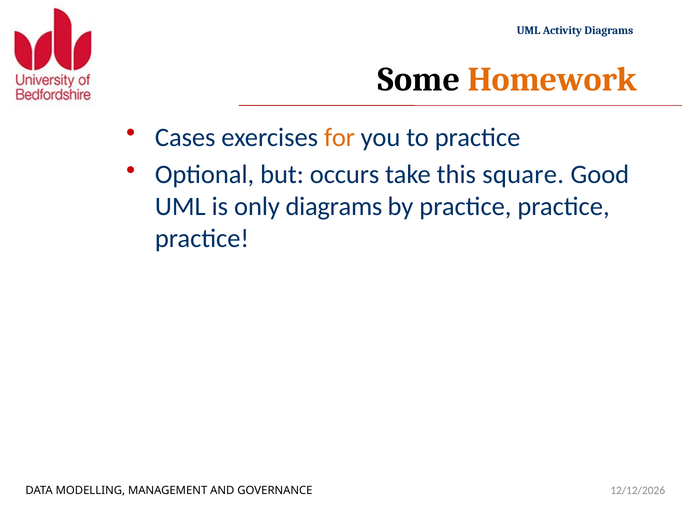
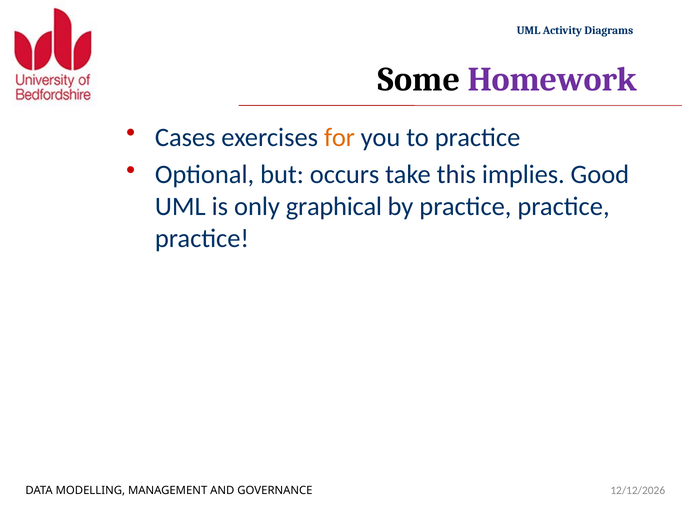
Homework colour: orange -> purple
square: square -> implies
only diagrams: diagrams -> graphical
